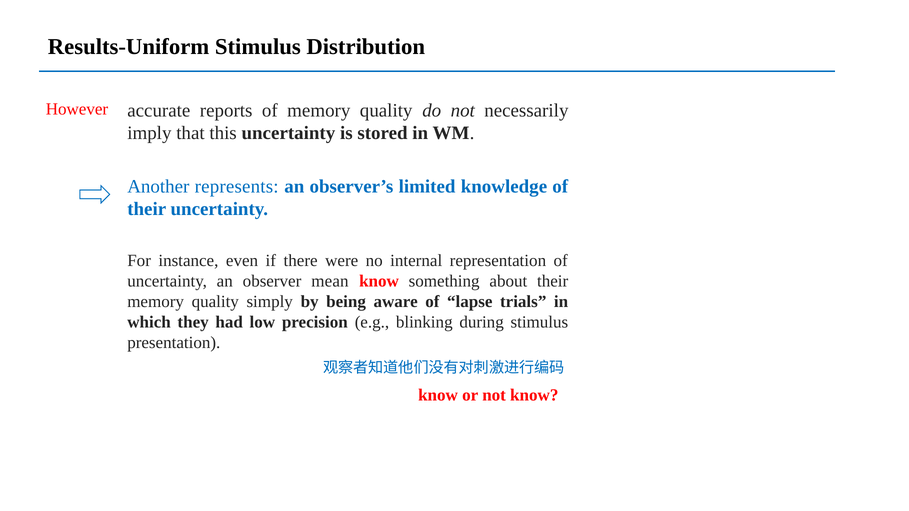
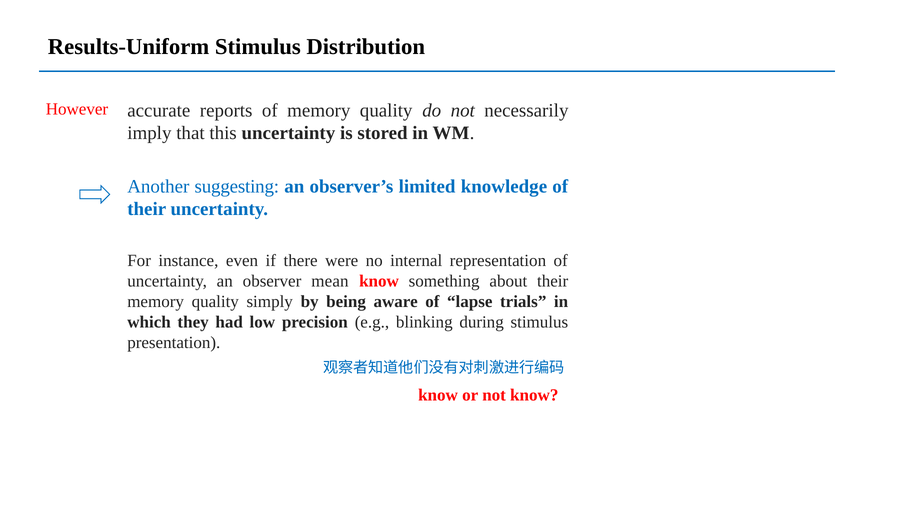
represents: represents -> suggesting
